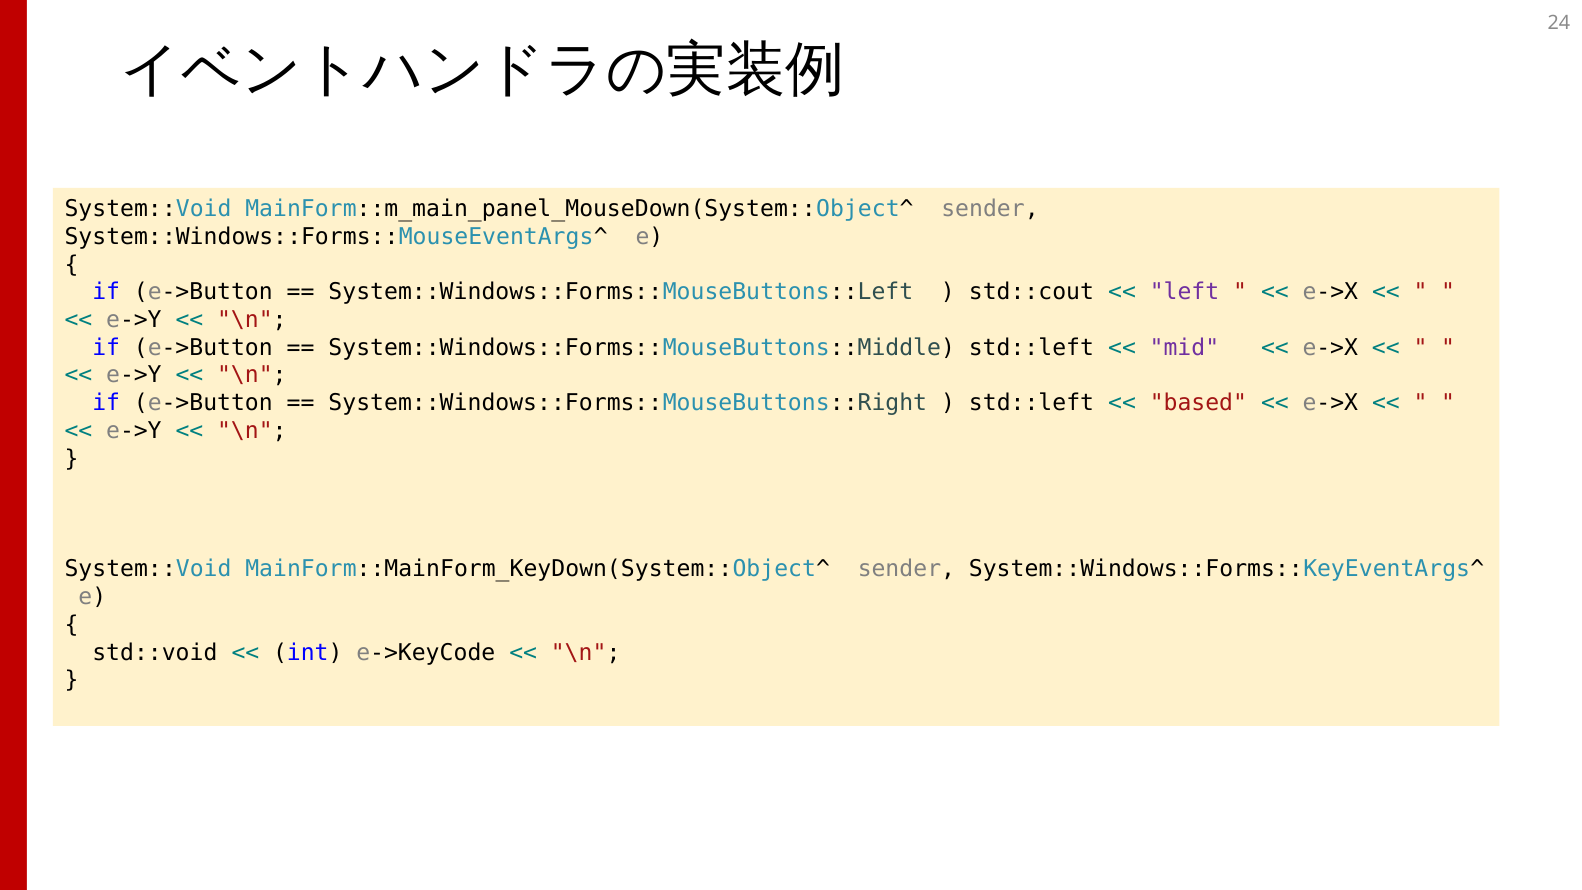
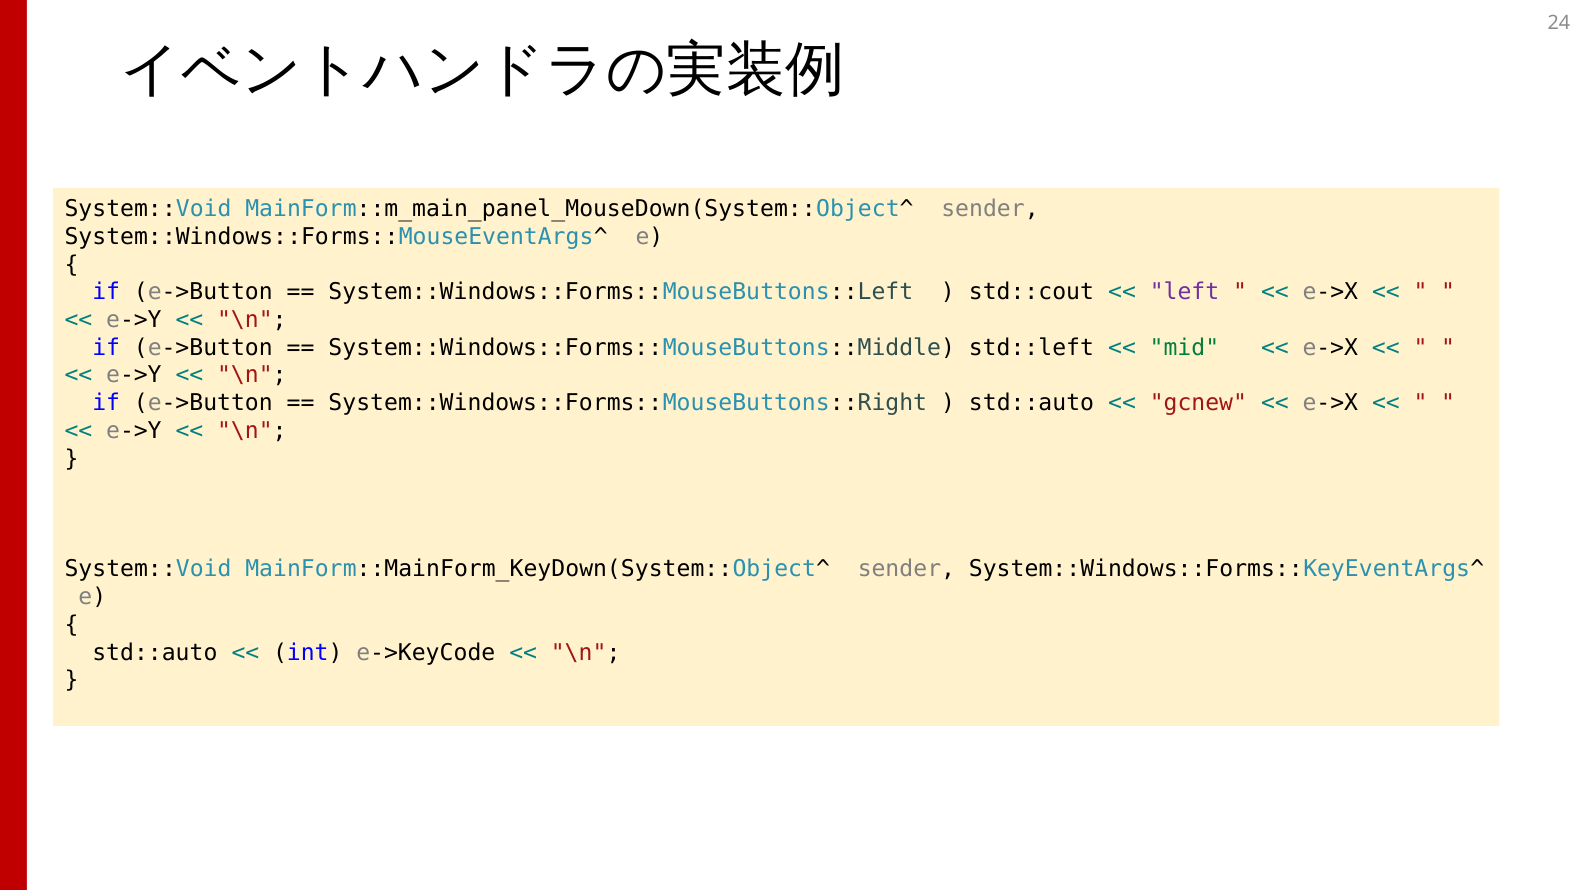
mid colour: purple -> green
std::left at (1032, 403): std::left -> std::auto
based: based -> gcnew
std::void at (155, 652): std::void -> std::auto
